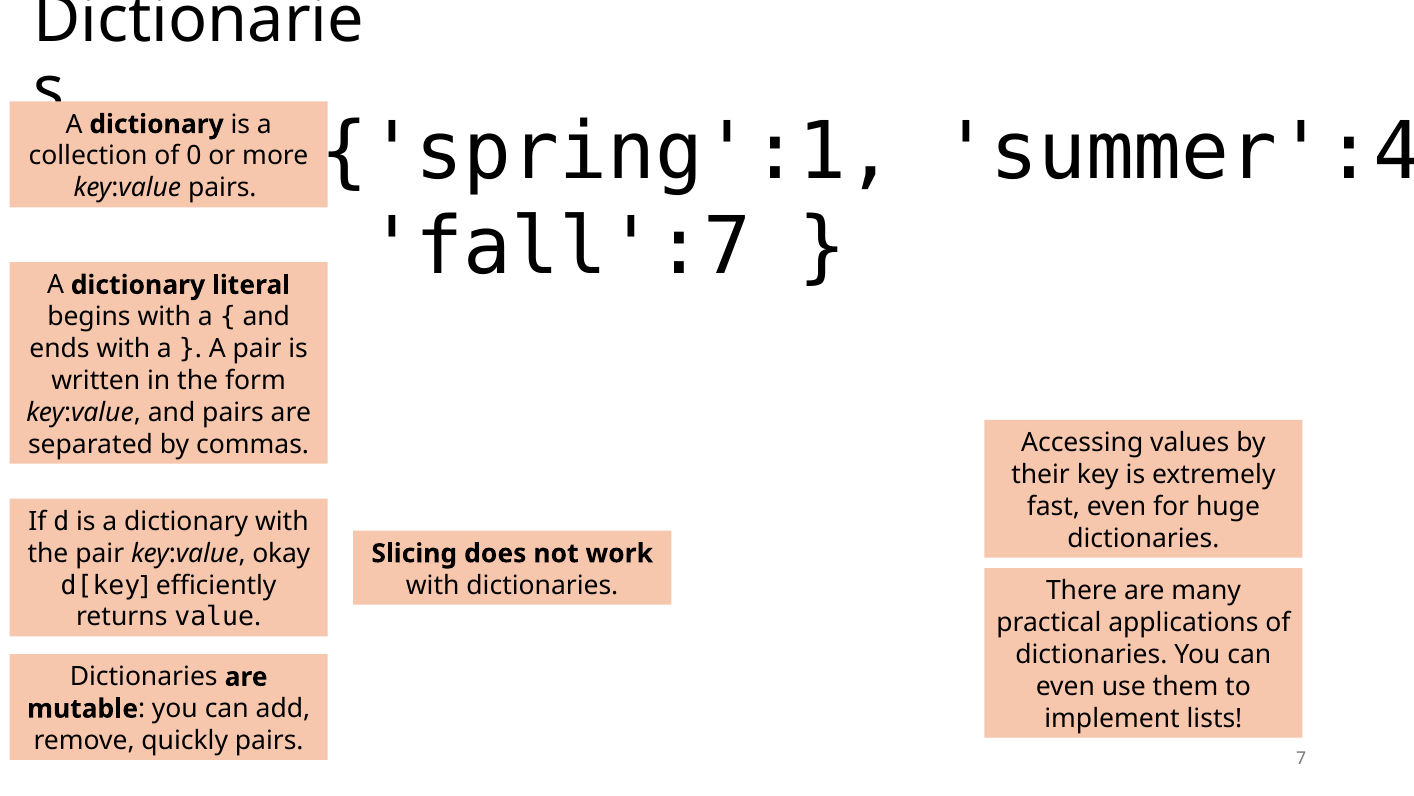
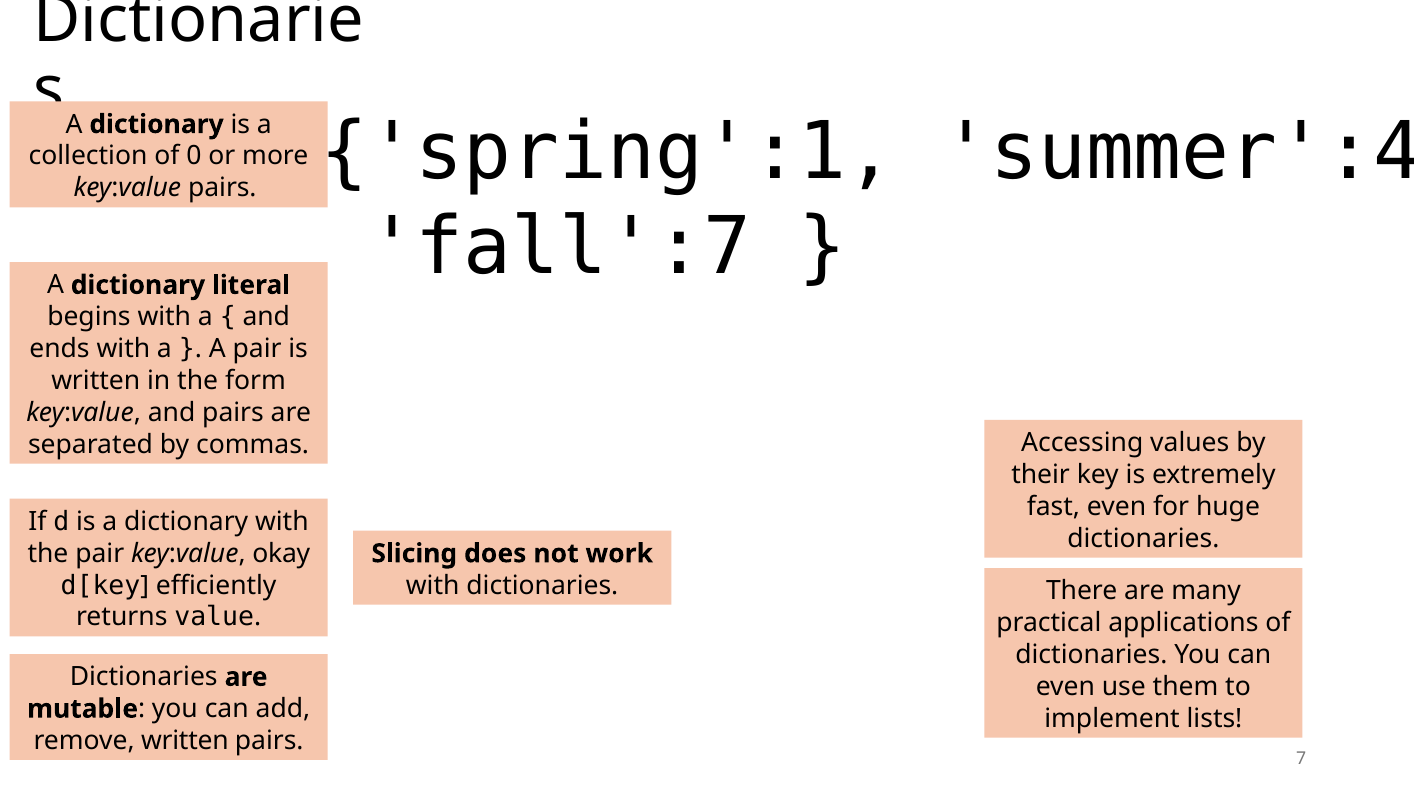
remove quickly: quickly -> written
